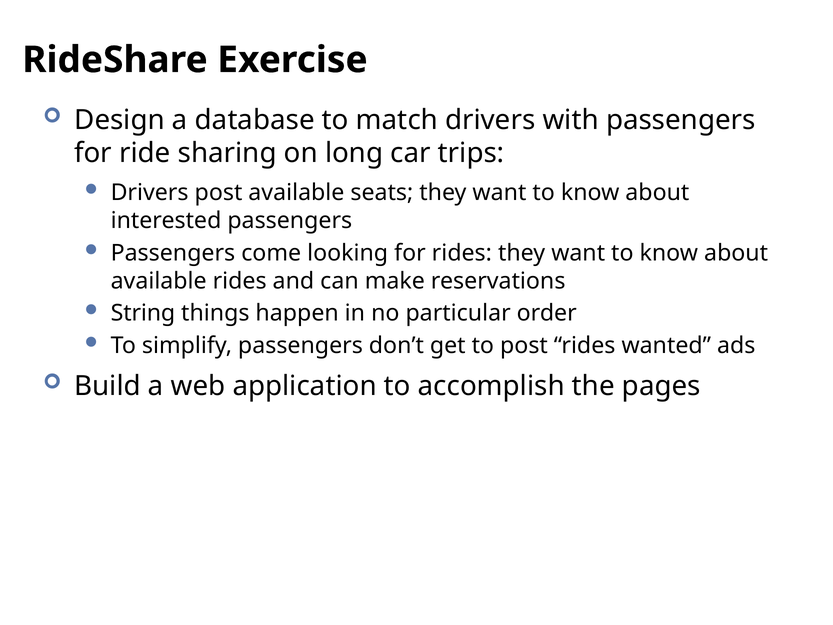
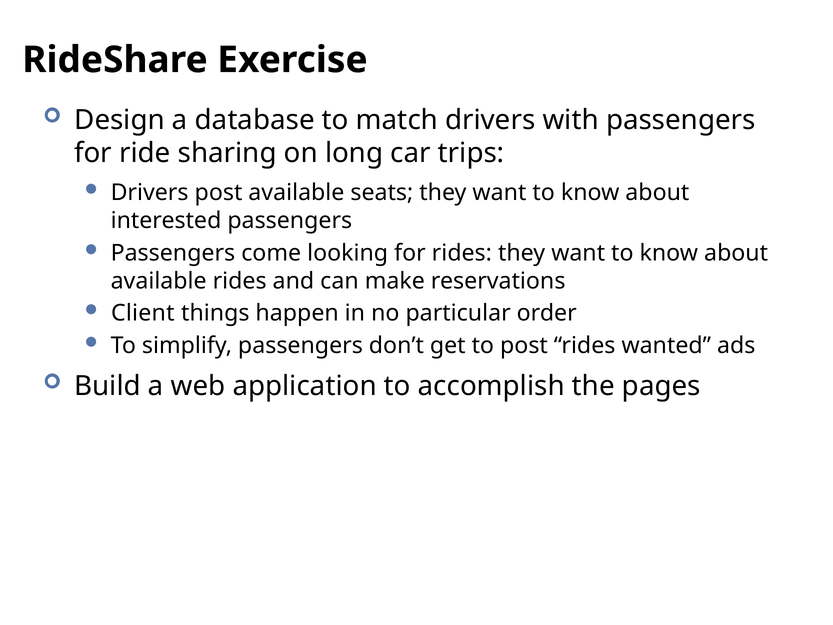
String: String -> Client
